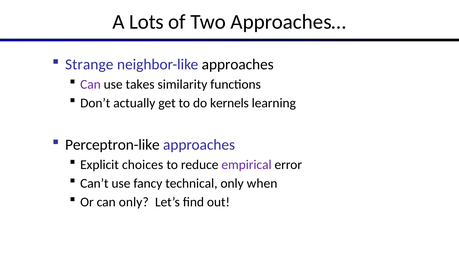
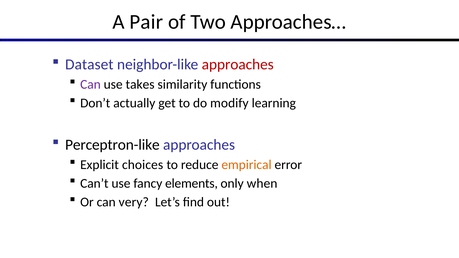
Lots: Lots -> Pair
Strange: Strange -> Dataset
approaches at (238, 65) colour: black -> red
kernels: kernels -> modify
empirical colour: purple -> orange
technical: technical -> elements
can only: only -> very
